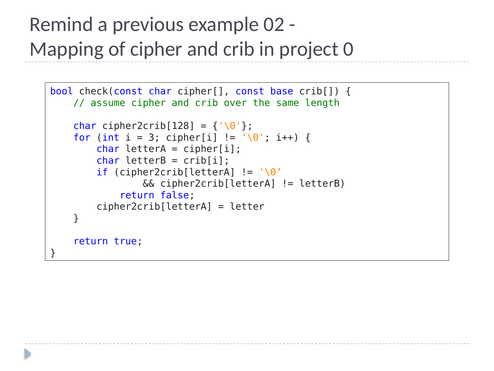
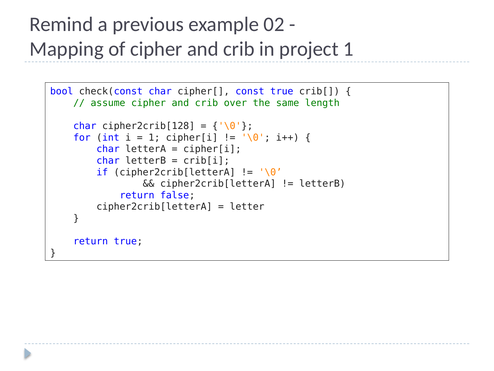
project 0: 0 -> 1
const base: base -> true
3 at (154, 137): 3 -> 1
